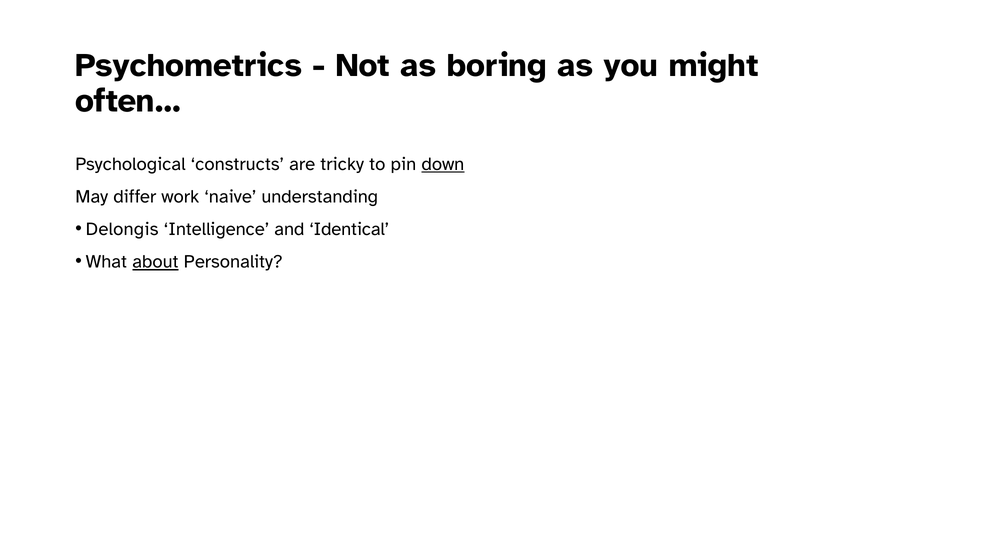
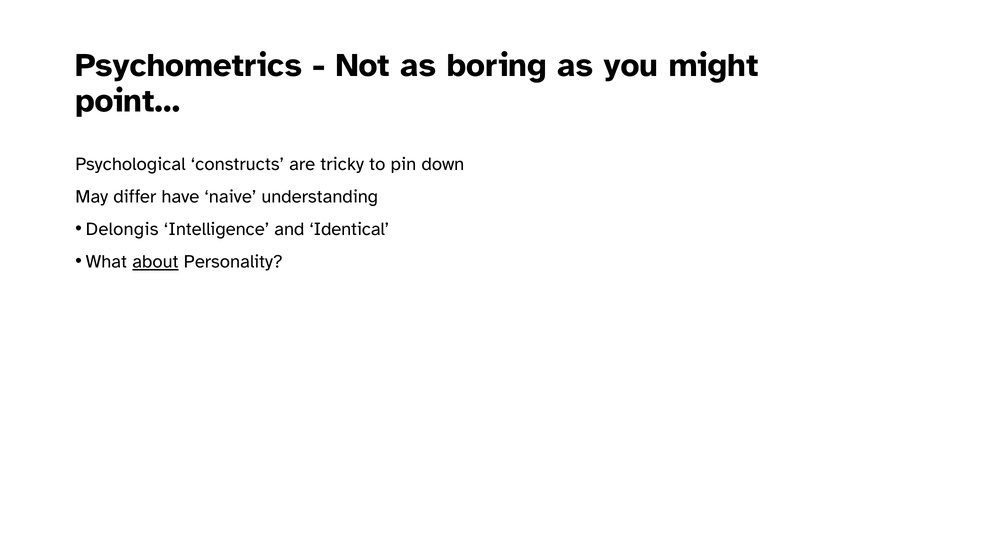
often…: often… -> point…
down underline: present -> none
work: work -> have
